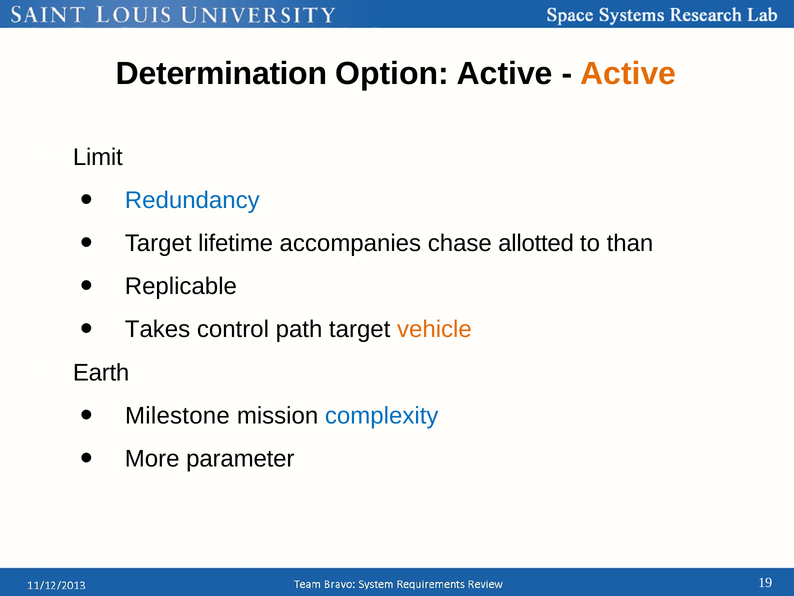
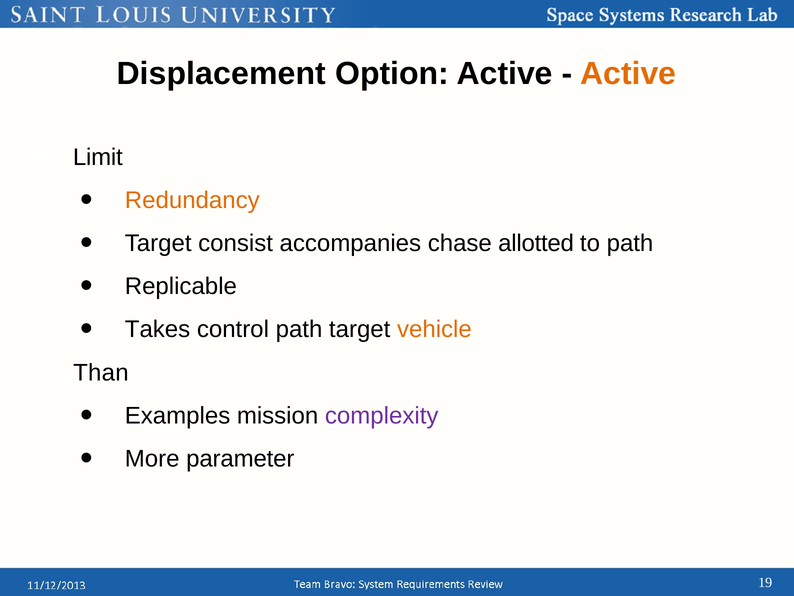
Determination: Determination -> Displacement
Redundancy colour: blue -> orange
lifetime: lifetime -> consist
to than: than -> path
Earth: Earth -> Than
Milestone: Milestone -> Examples
complexity colour: blue -> purple
